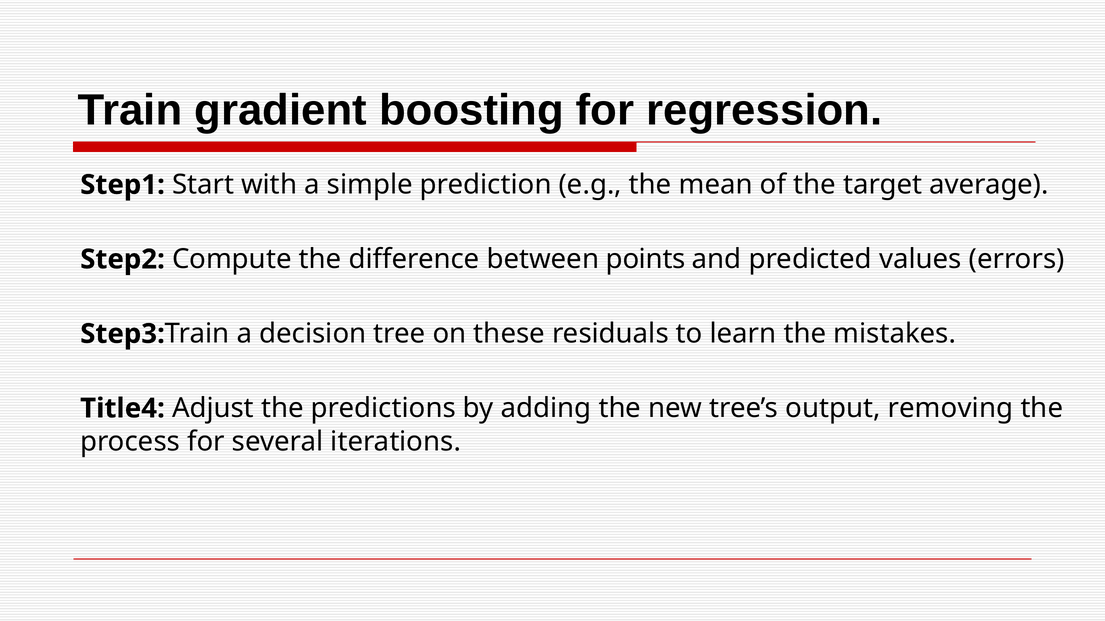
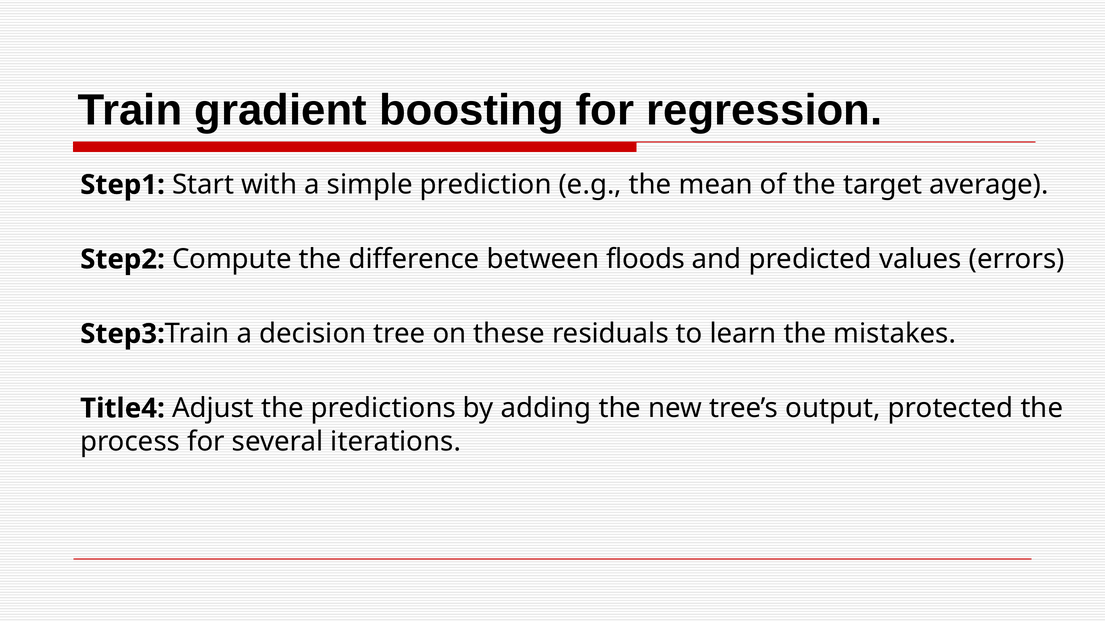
points: points -> floods
removing: removing -> protected
